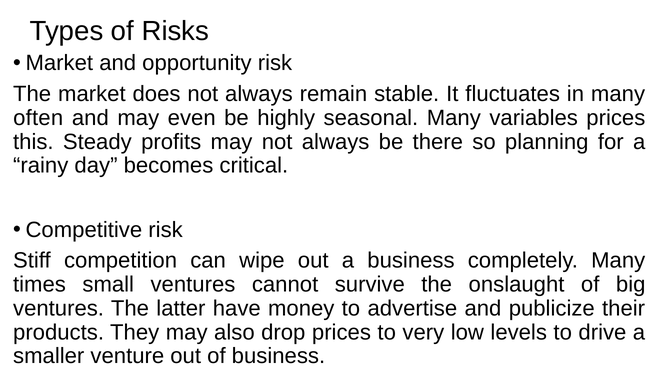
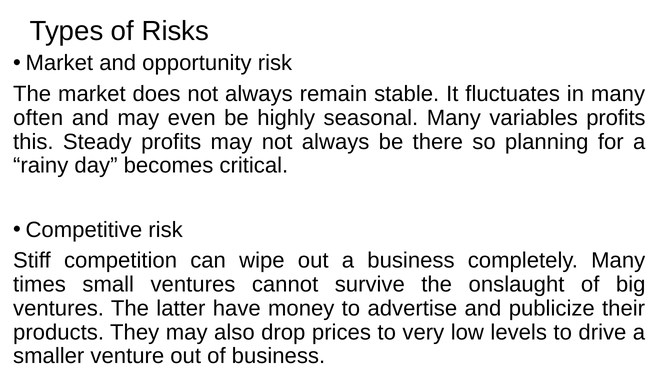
variables prices: prices -> profits
